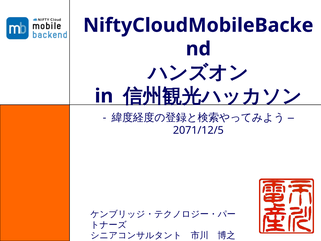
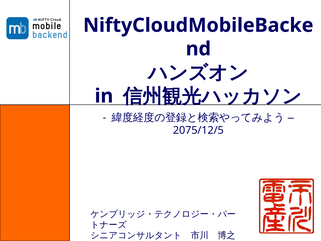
2071/12/5: 2071/12/5 -> 2075/12/5
